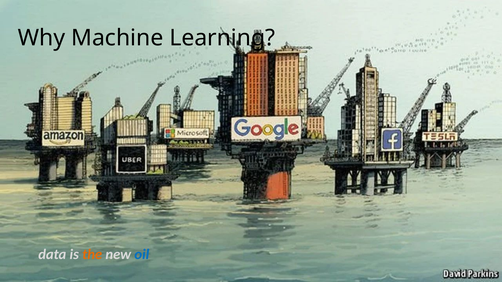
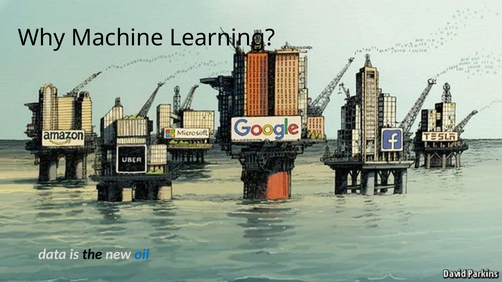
the colour: orange -> black
